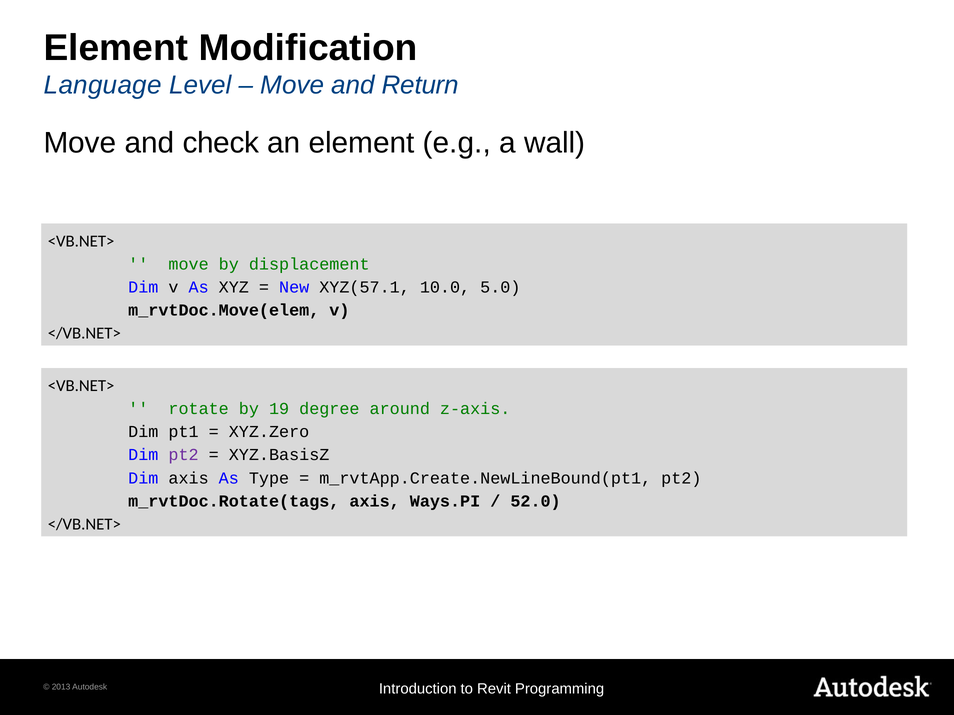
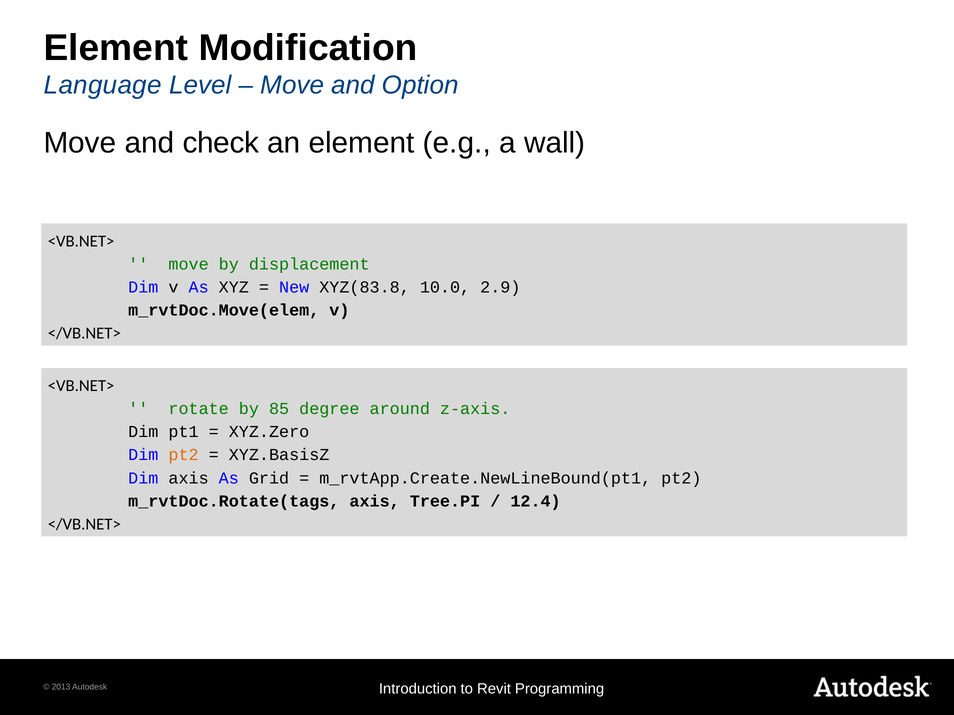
Return: Return -> Option
XYZ(57.1: XYZ(57.1 -> XYZ(83.8
5.0: 5.0 -> 2.9
19: 19 -> 85
pt2 at (184, 455) colour: purple -> orange
Type: Type -> Grid
Ways.PI: Ways.PI -> Tree.PI
52.0: 52.0 -> 12.4
